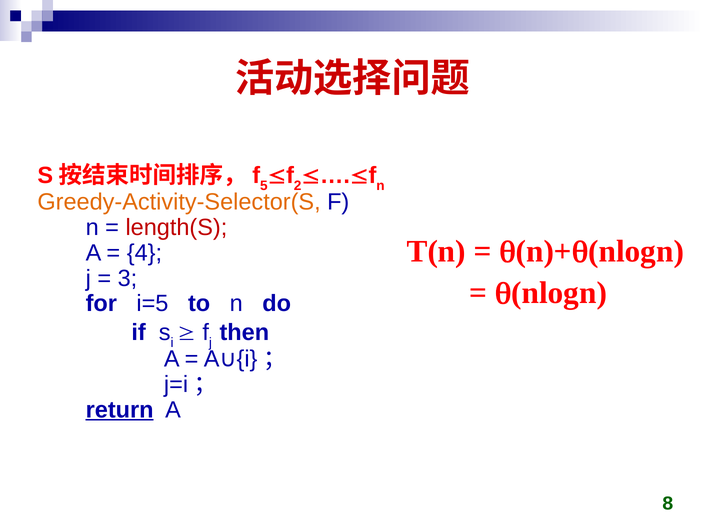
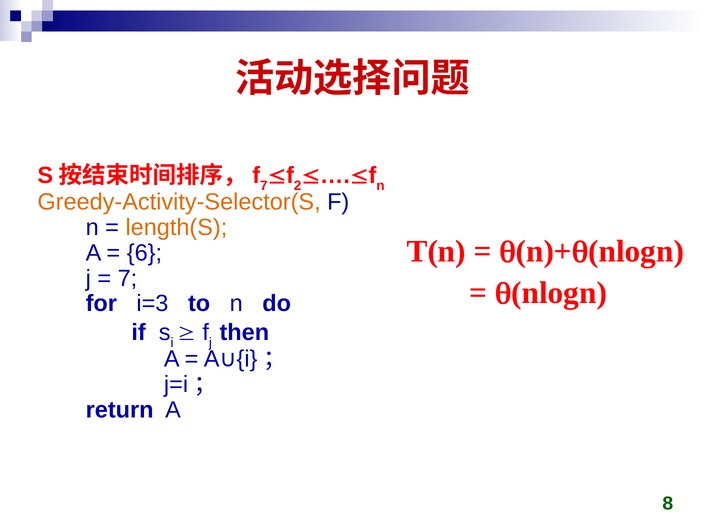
5 at (264, 186): 5 -> 7
length(S colour: red -> orange
4: 4 -> 6
3 at (127, 278): 3 -> 7
i=5: i=5 -> i=3
return underline: present -> none
